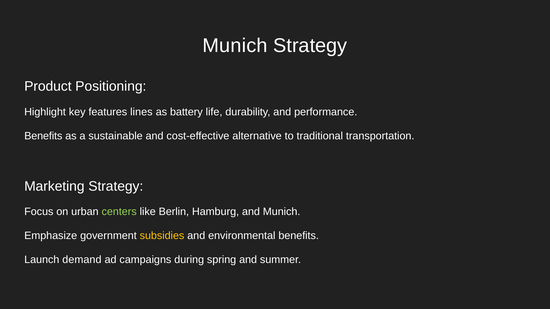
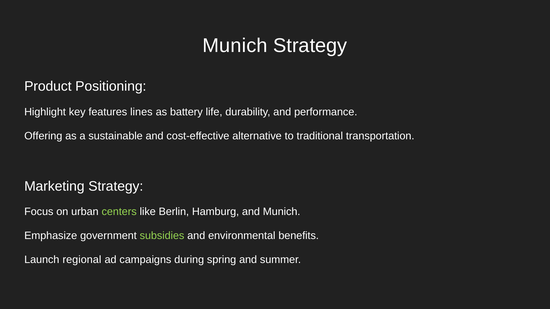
Benefits at (43, 136): Benefits -> Offering
subsidies colour: yellow -> light green
demand: demand -> regional
